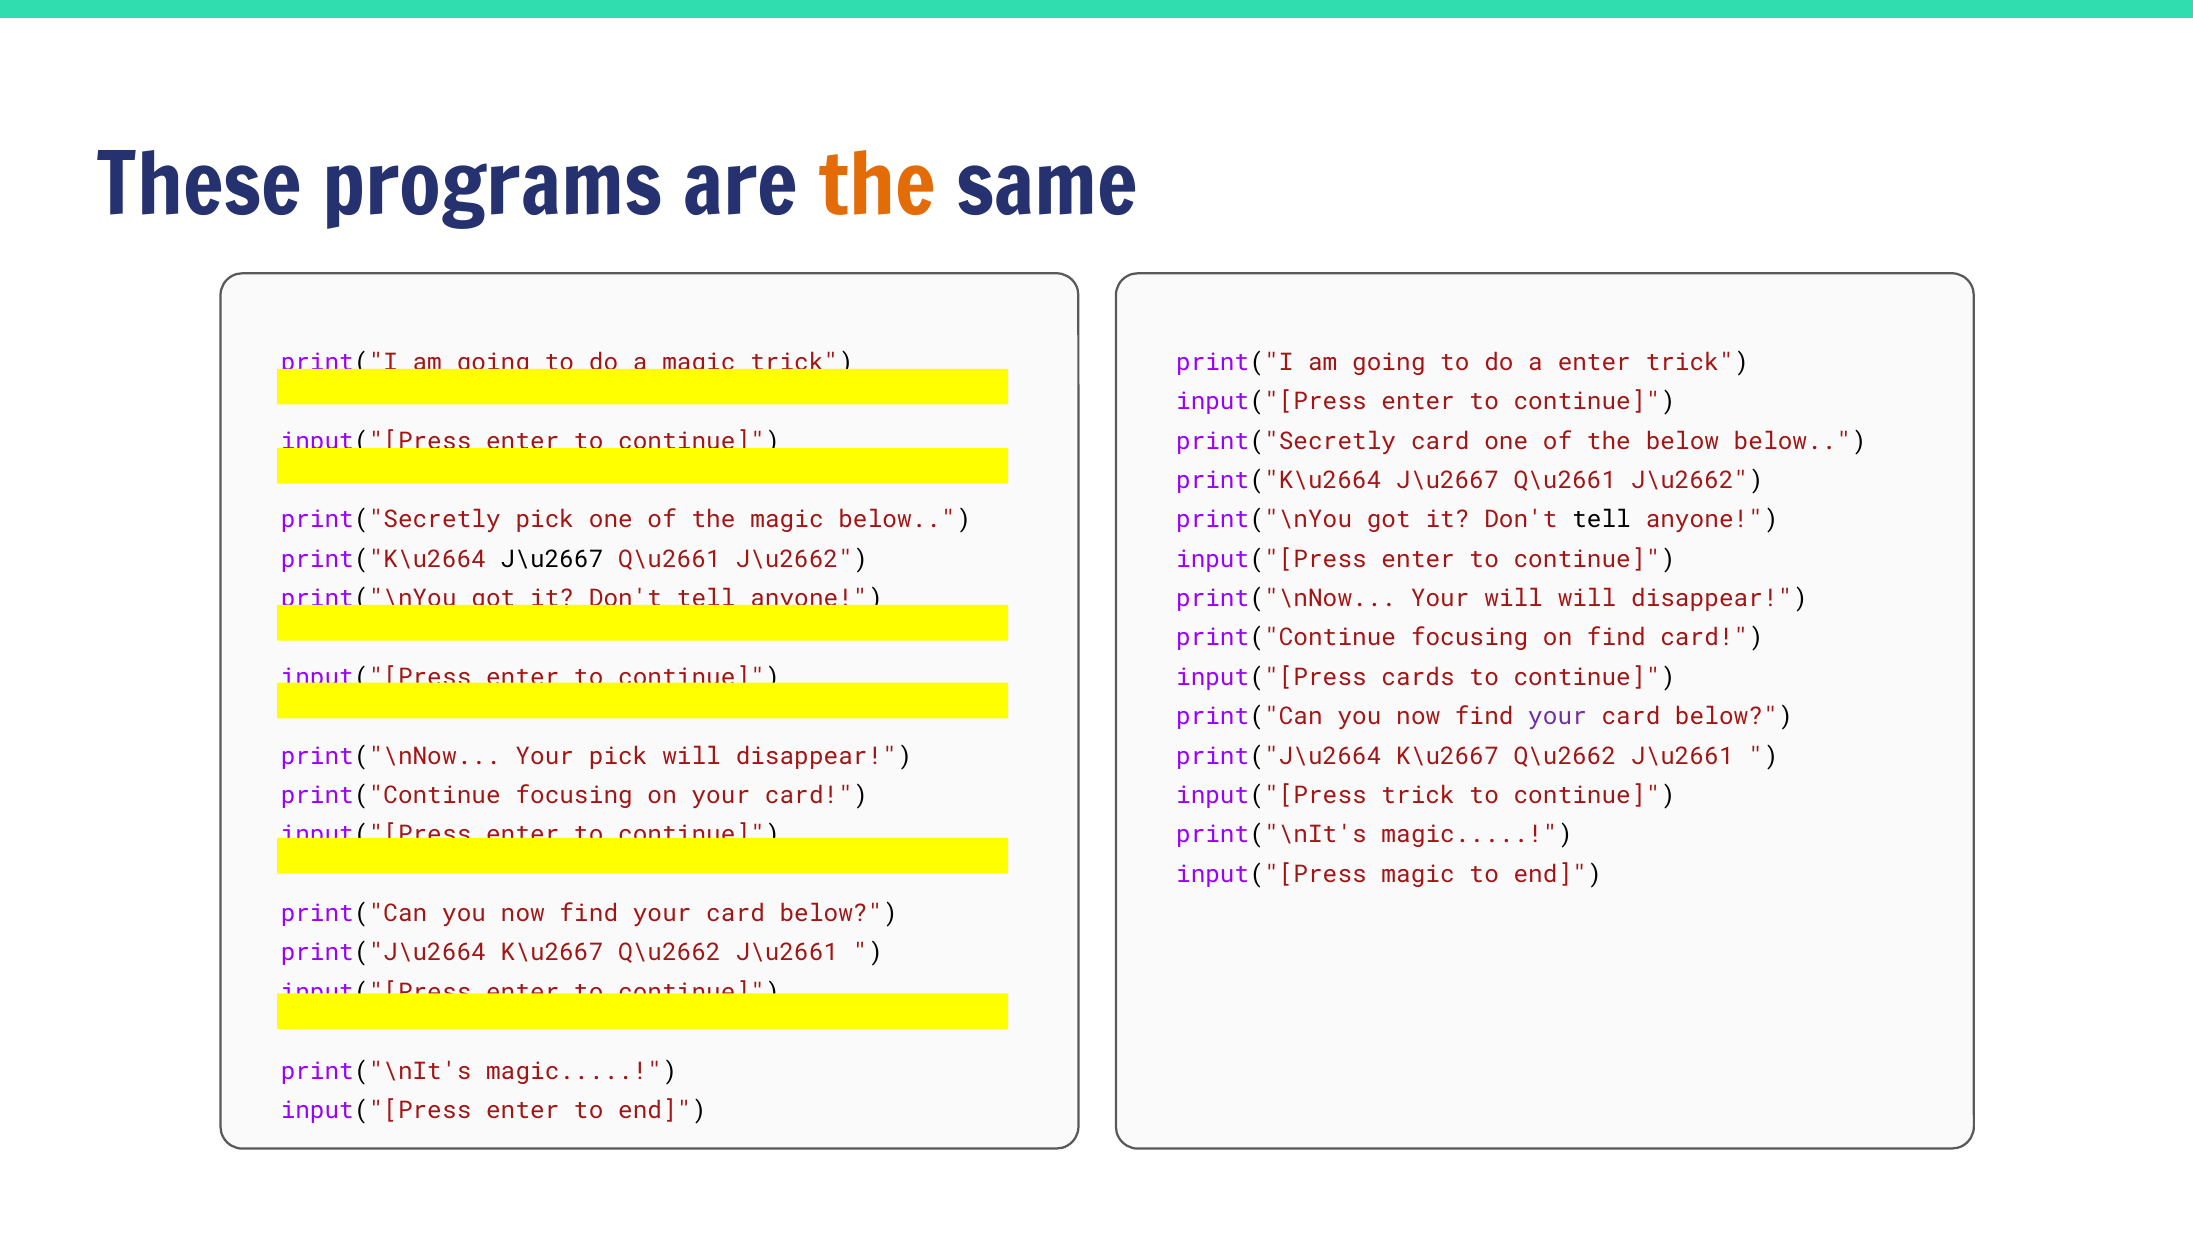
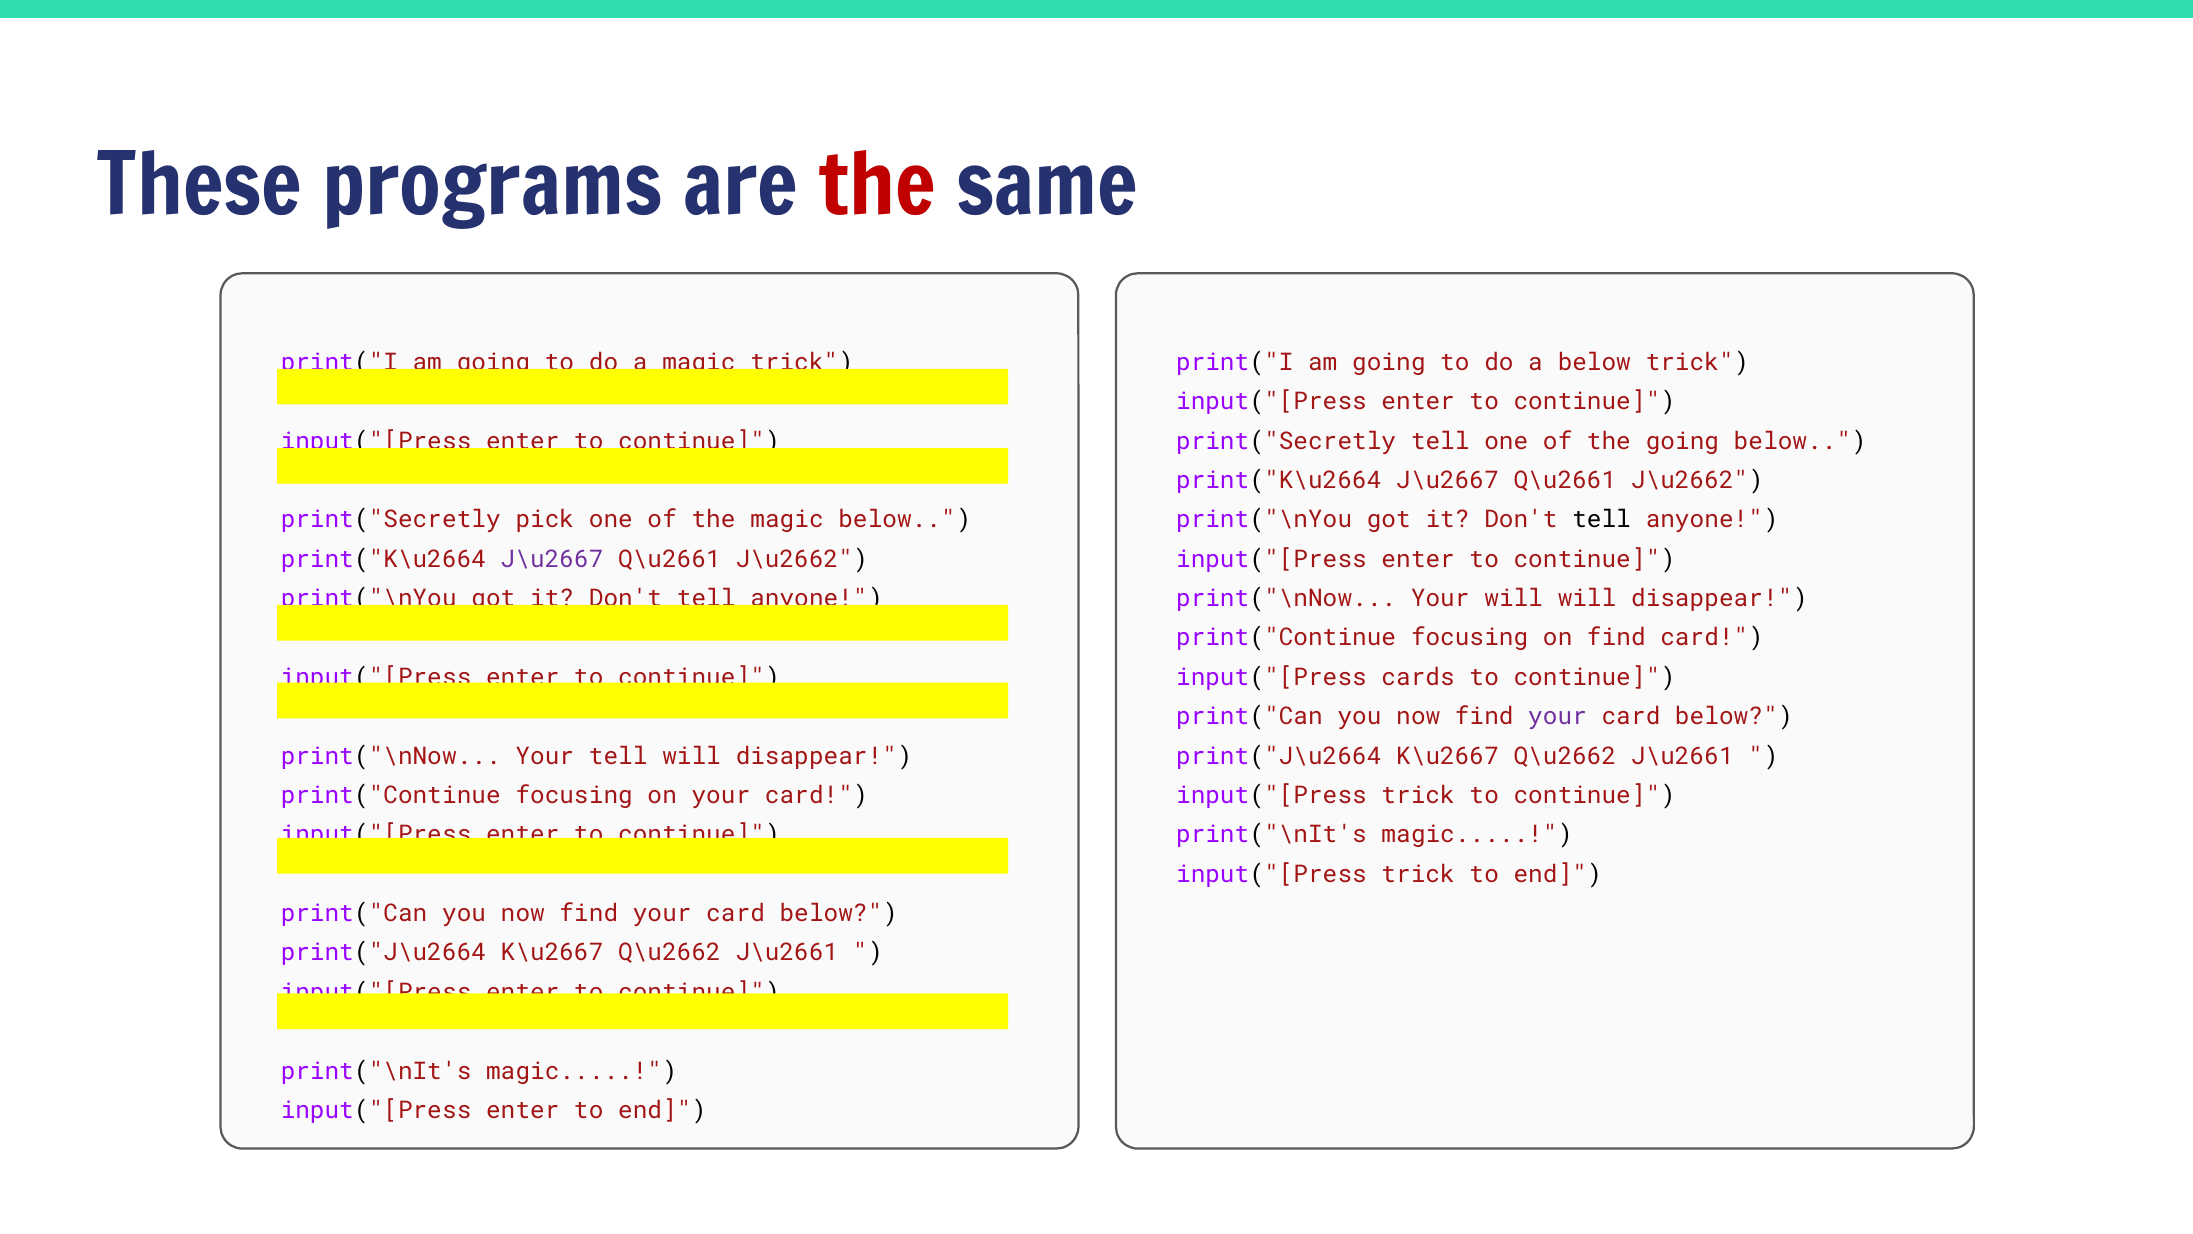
the at (877, 186) colour: orange -> red
a enter: enter -> below
print("Secretly card: card -> tell
the below: below -> going
J\u2667 at (552, 559) colour: black -> purple
Your pick: pick -> tell
magic at (1418, 874): magic -> trick
